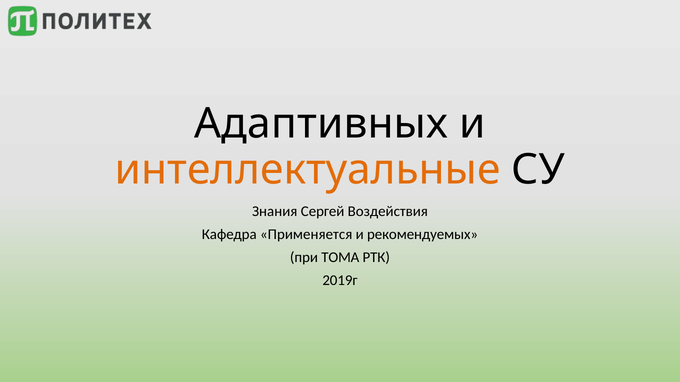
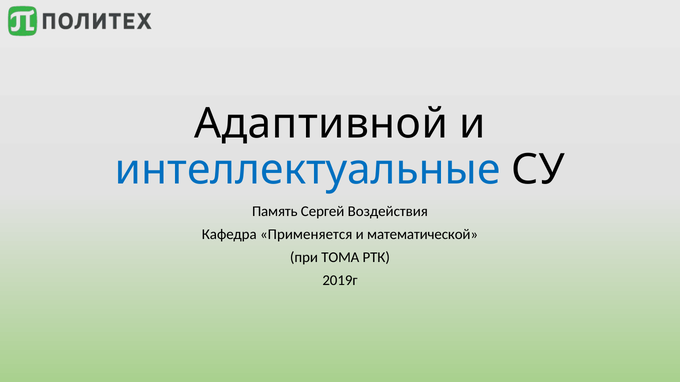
Адаптивных: Адаптивных -> Адаптивной
интеллектуальные colour: orange -> blue
Знания: Знания -> Память
рекомендуемых: рекомендуемых -> математической
